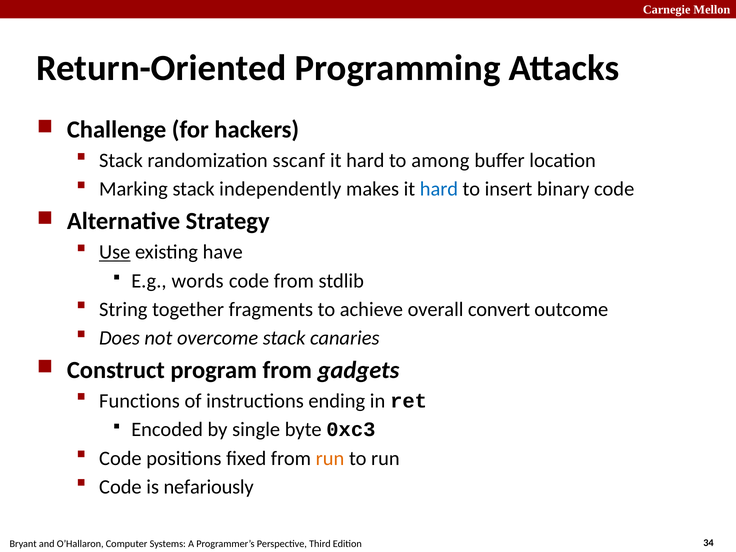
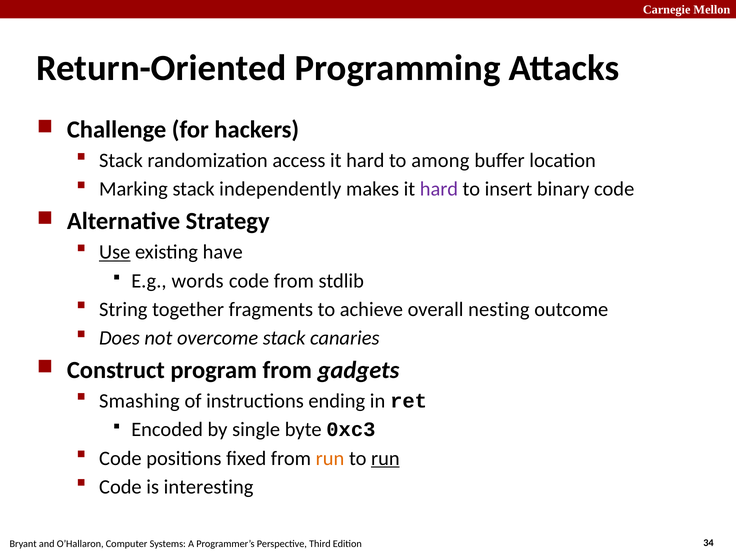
sscanf: sscanf -> access
hard at (439, 189) colour: blue -> purple
convert: convert -> nesting
Functions: Functions -> Smashing
run at (385, 458) underline: none -> present
nefariously: nefariously -> interesting
